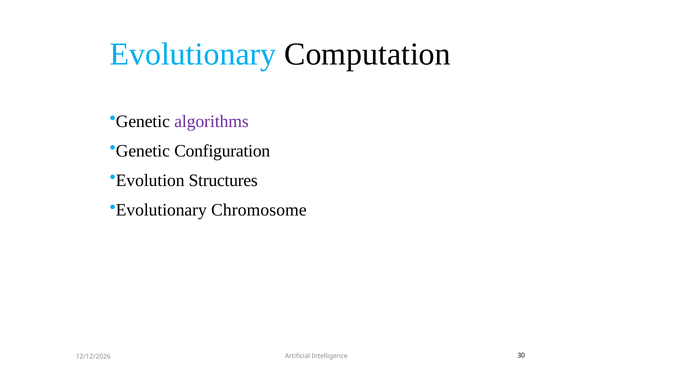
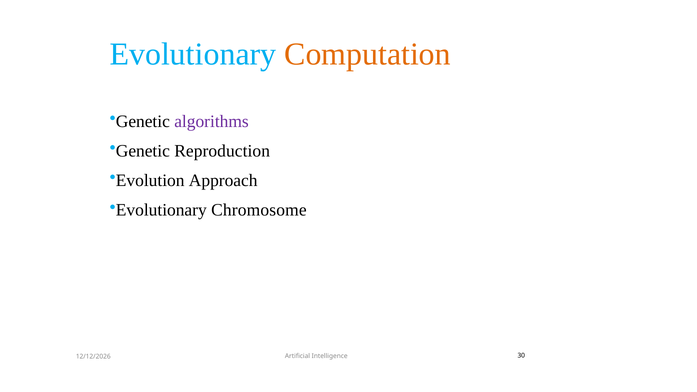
Computation colour: black -> orange
Configuration: Configuration -> Reproduction
Structures: Structures -> Approach
